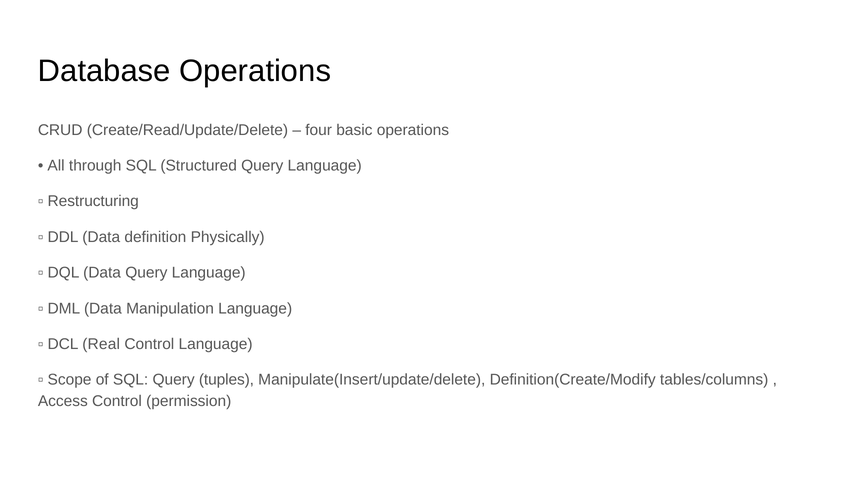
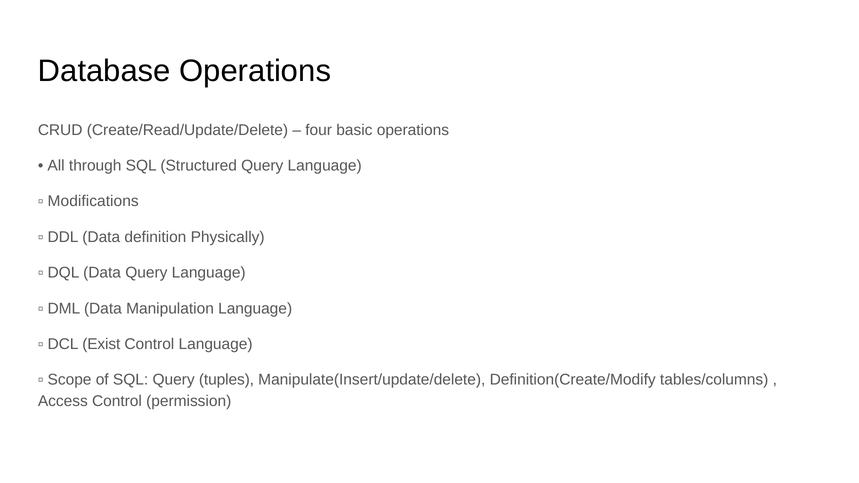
Restructuring: Restructuring -> Modifications
Real: Real -> Exist
